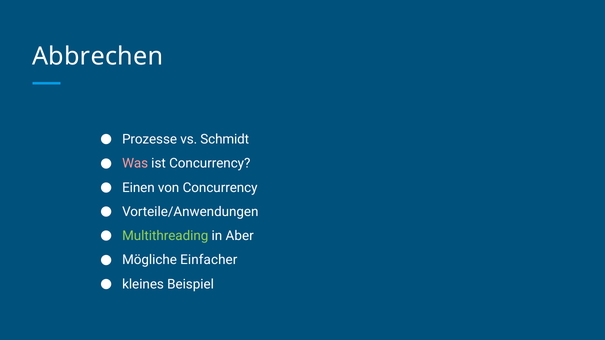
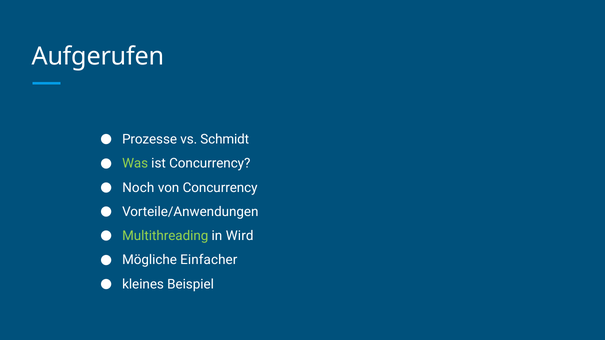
Abbrechen: Abbrechen -> Aufgerufen
Was colour: pink -> light green
Einen: Einen -> Noch
Aber: Aber -> Wird
